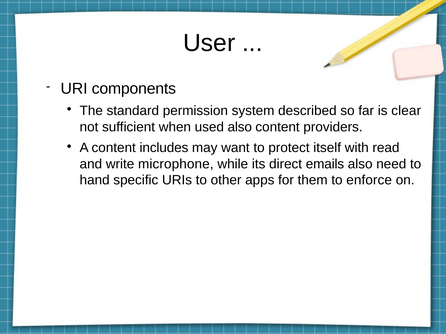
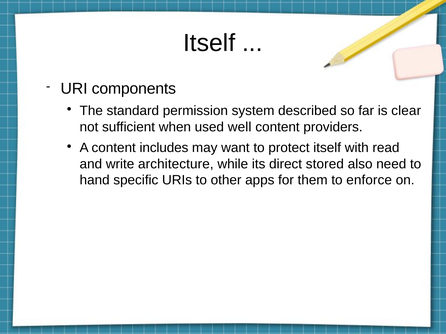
User at (209, 43): User -> Itself
used also: also -> well
microphone: microphone -> architecture
emails: emails -> stored
